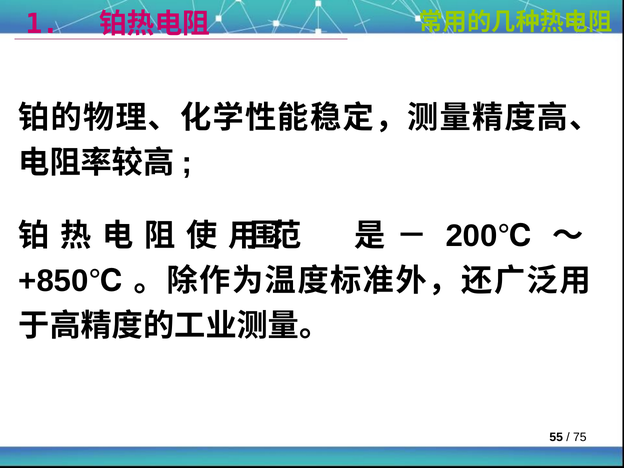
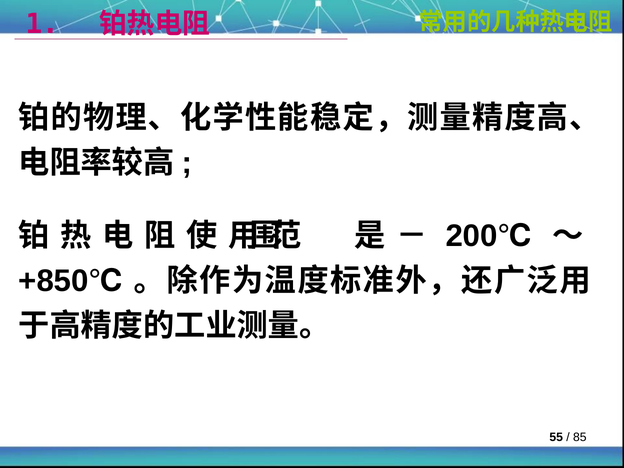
75: 75 -> 85
